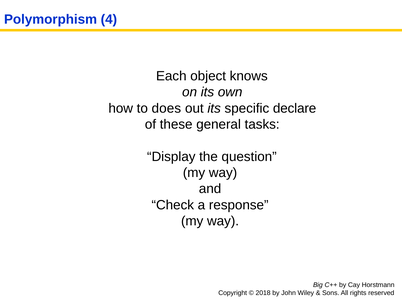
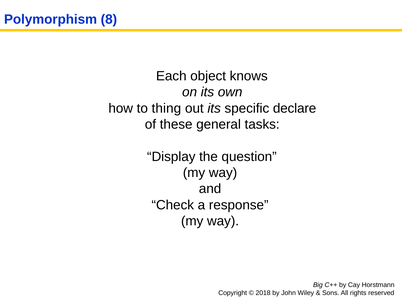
4: 4 -> 8
does: does -> thing
